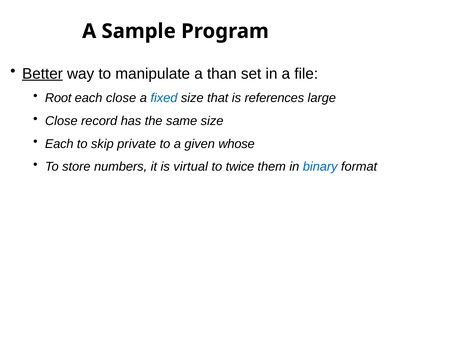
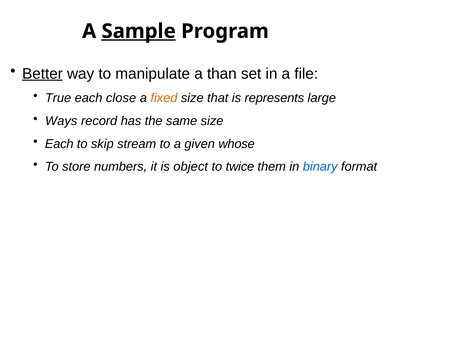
Sample underline: none -> present
Root: Root -> True
fixed colour: blue -> orange
references: references -> represents
Close at (61, 121): Close -> Ways
private: private -> stream
virtual: virtual -> object
